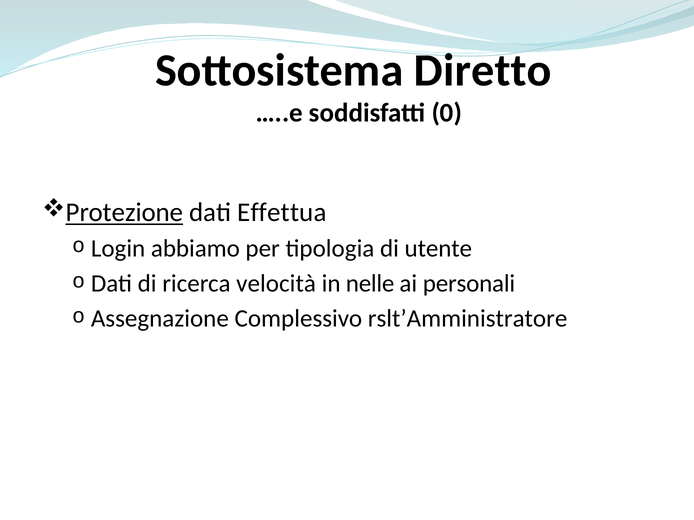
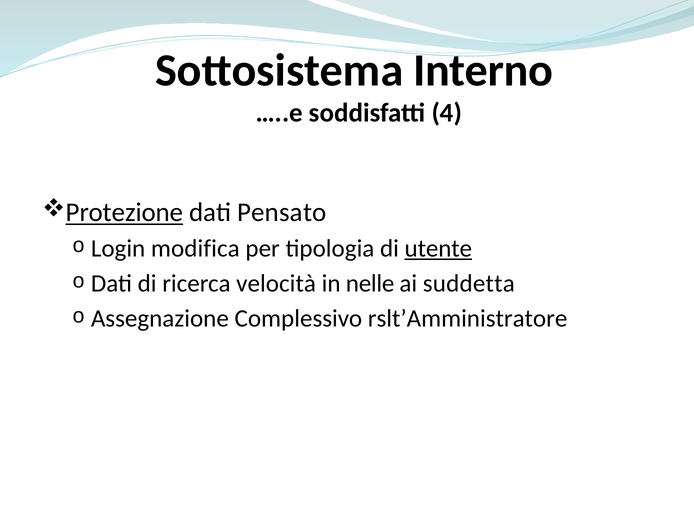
Diretto: Diretto -> Interno
0: 0 -> 4
Effettua: Effettua -> Pensato
abbiamo: abbiamo -> modifica
utente underline: none -> present
personali: personali -> suddetta
